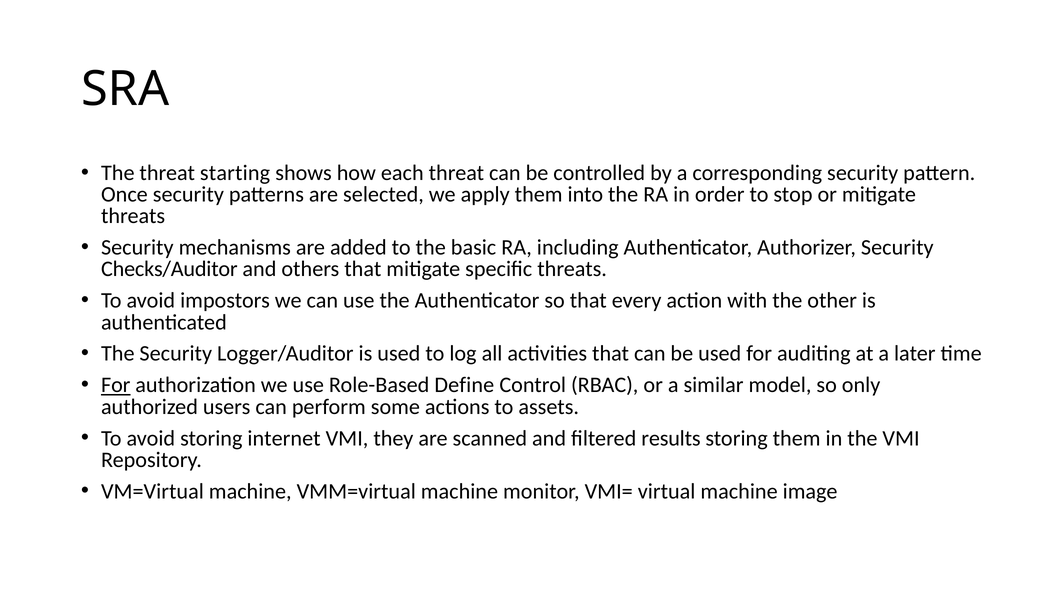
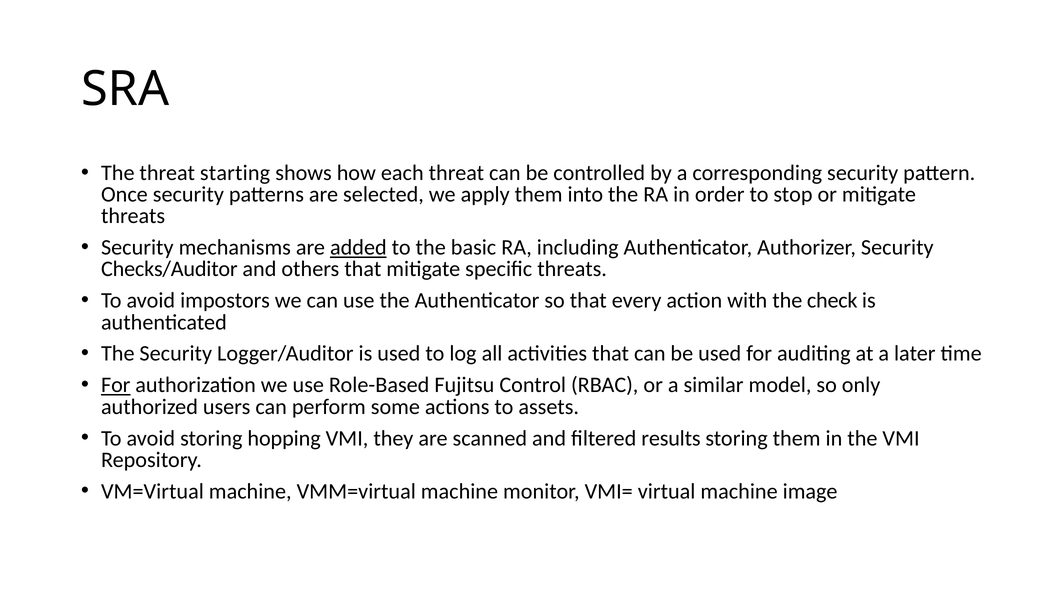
added underline: none -> present
other: other -> check
Define: Define -> Fujitsu
internet: internet -> hopping
